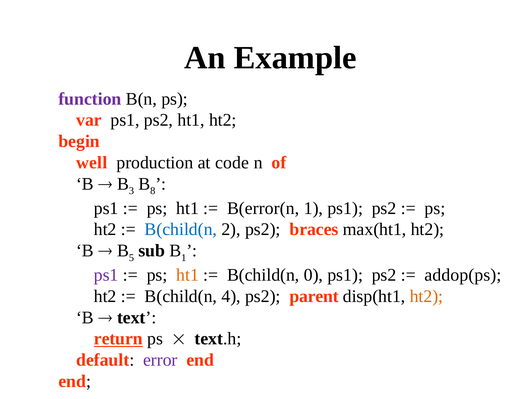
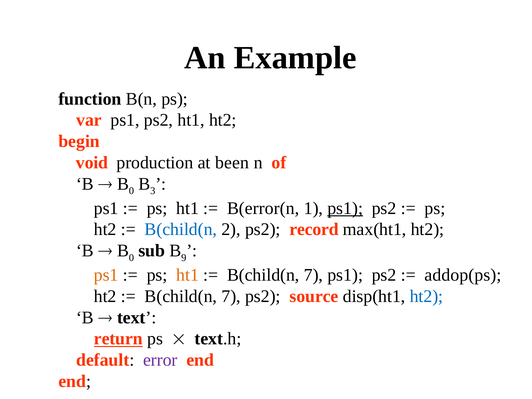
function colour: purple -> black
well: well -> void
code: code -> been
3 at (131, 191): 3 -> 0
8: 8 -> 3
ps1 at (345, 208) underline: none -> present
braces: braces -> record
5 at (131, 258): 5 -> 0
B 1: 1 -> 9
ps1 at (106, 275) colour: purple -> orange
0 at (313, 275): 0 -> 7
4 at (231, 296): 4 -> 7
parent: parent -> source
ht2 at (427, 296) colour: orange -> blue
